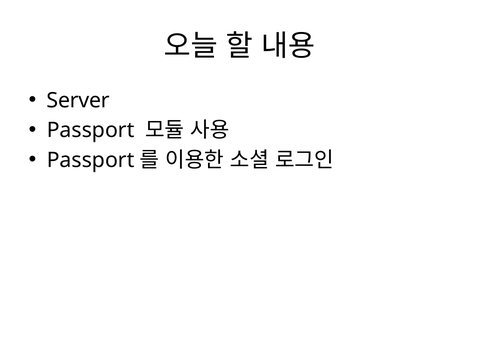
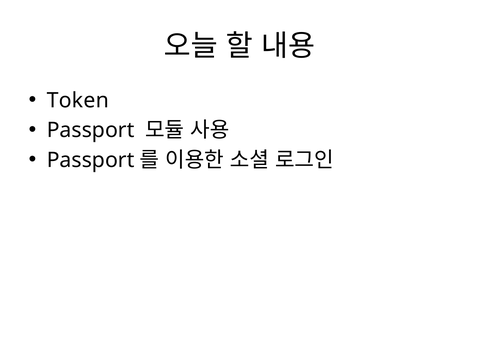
Server: Server -> Token
